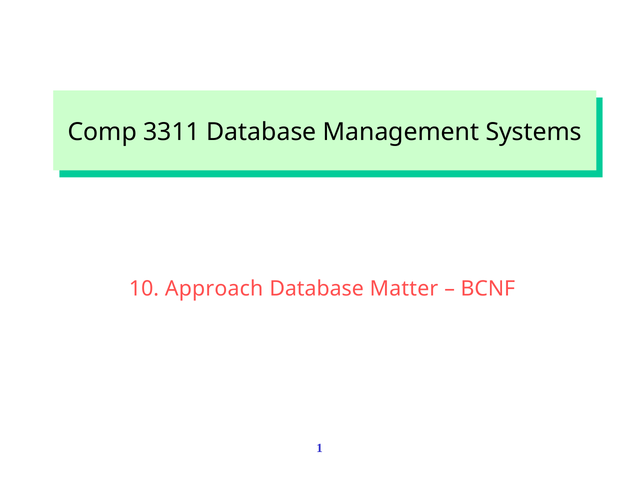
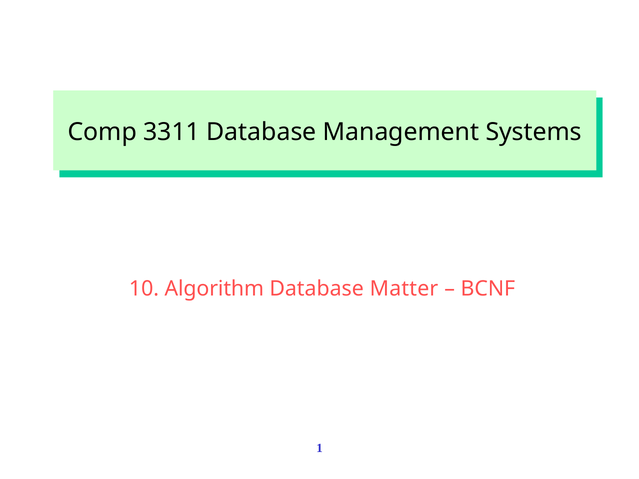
Approach: Approach -> Algorithm
